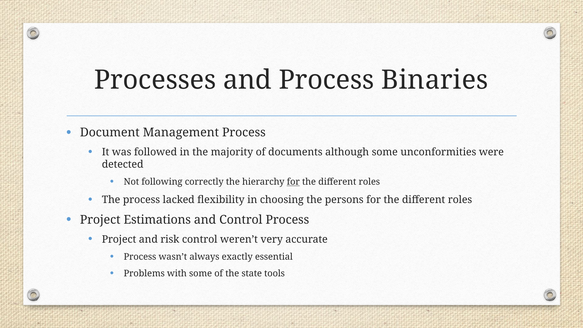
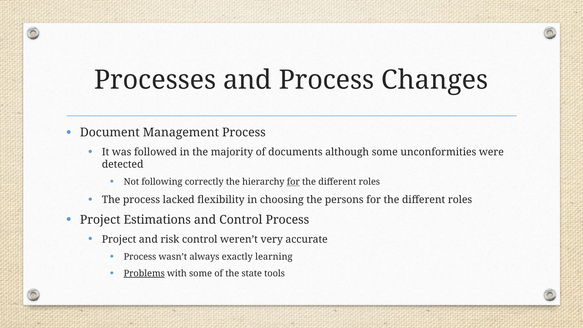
Binaries: Binaries -> Changes
essential: essential -> learning
Problems underline: none -> present
